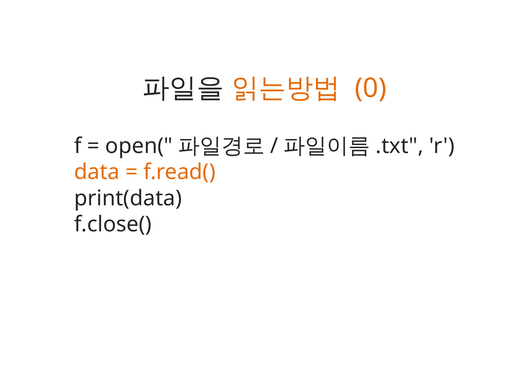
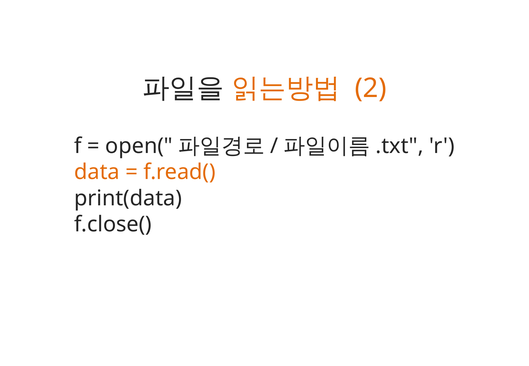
0: 0 -> 2
